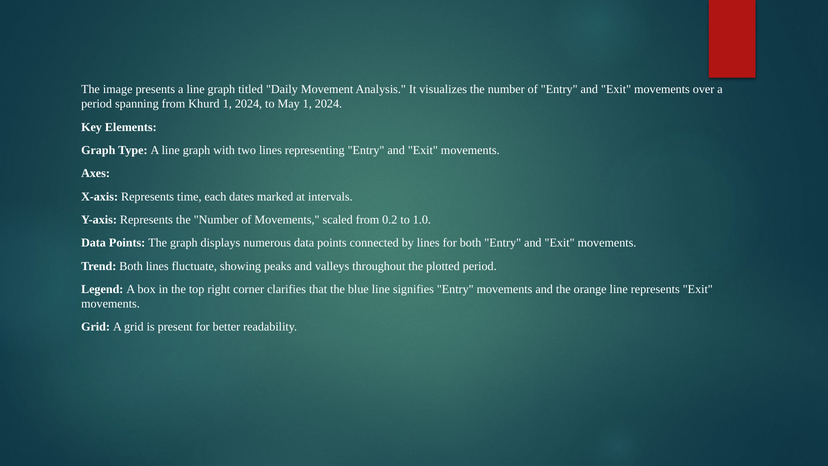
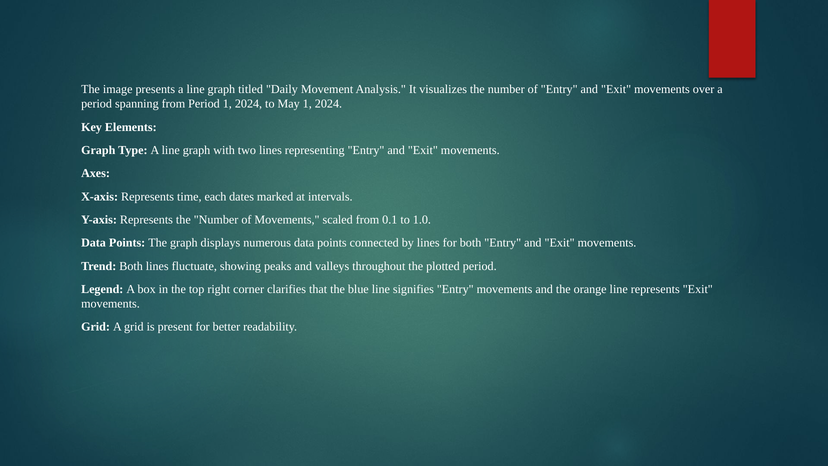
from Khurd: Khurd -> Period
0.2: 0.2 -> 0.1
